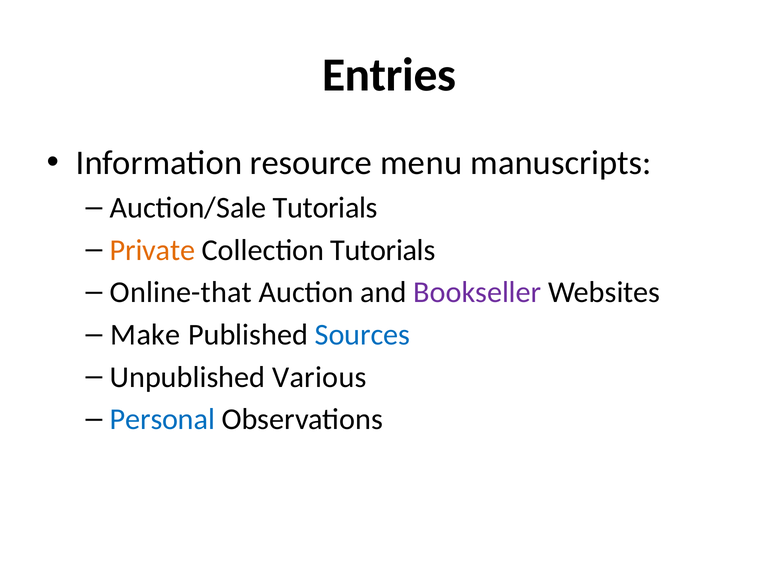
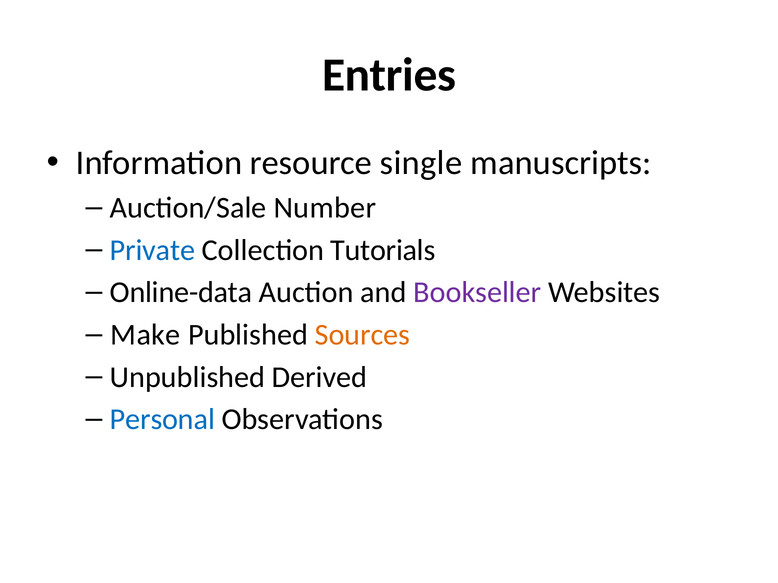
menu: menu -> single
Auction/Sale Tutorials: Tutorials -> Number
Private colour: orange -> blue
Online-that: Online-that -> Online-data
Sources colour: blue -> orange
Various: Various -> Derived
